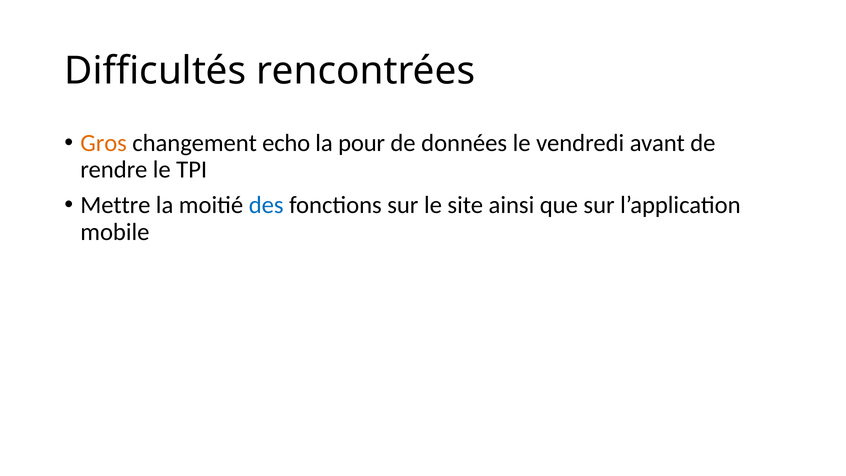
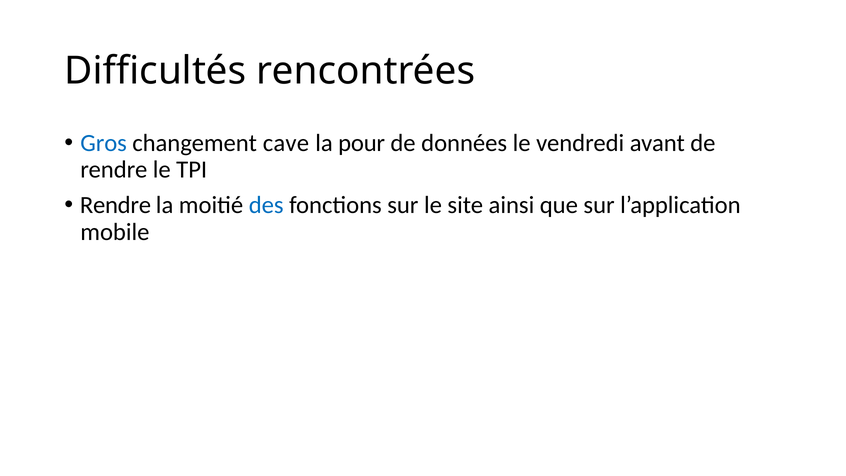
Gros colour: orange -> blue
echo: echo -> cave
Mettre at (115, 205): Mettre -> Rendre
